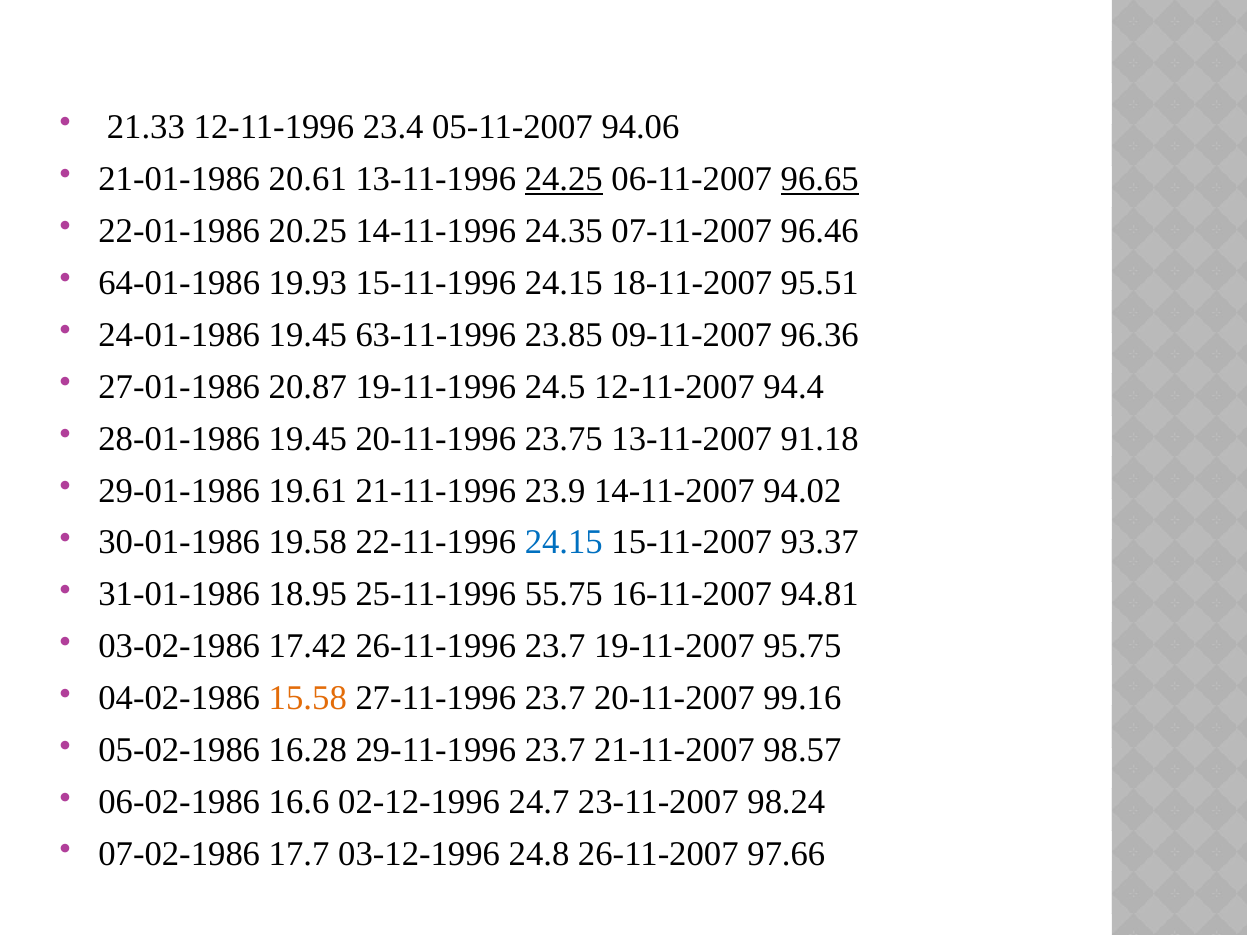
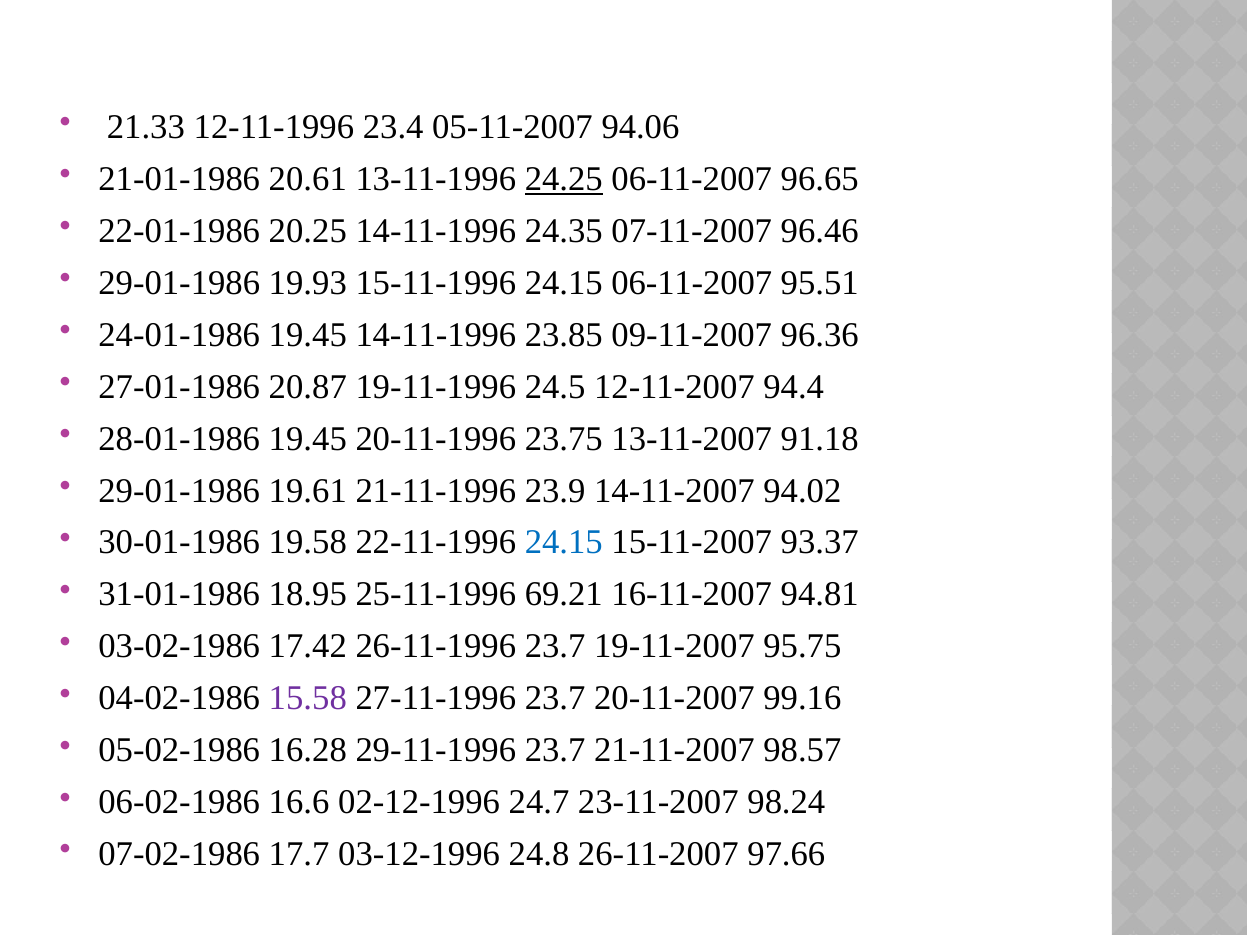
96.65 underline: present -> none
64-01-1986 at (179, 283): 64-01-1986 -> 29-01-1986
24.15 18-11-2007: 18-11-2007 -> 06-11-2007
19.45 63-11-1996: 63-11-1996 -> 14-11-1996
55.75: 55.75 -> 69.21
15.58 colour: orange -> purple
